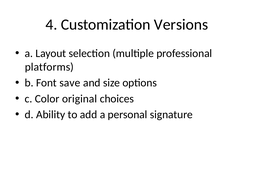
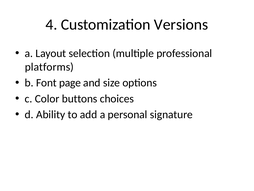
save: save -> page
original: original -> buttons
